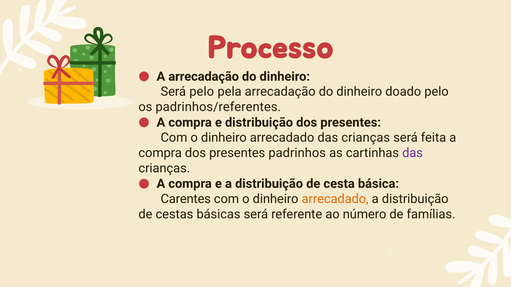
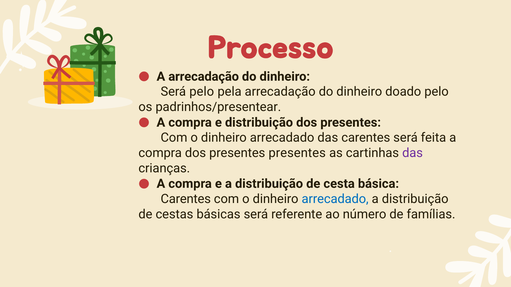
padrinhos/referentes: padrinhos/referentes -> padrinhos/presentear
arrecadado das crianças: crianças -> carentes
presentes padrinhos: padrinhos -> presentes
arrecadado at (335, 199) colour: orange -> blue
